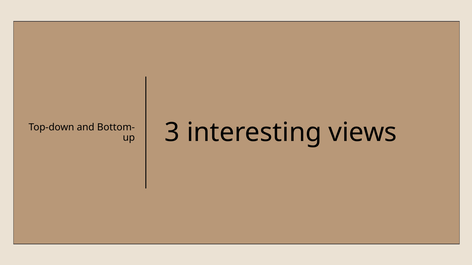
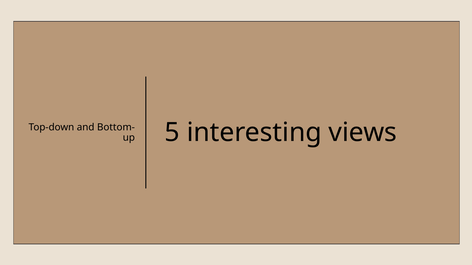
3: 3 -> 5
